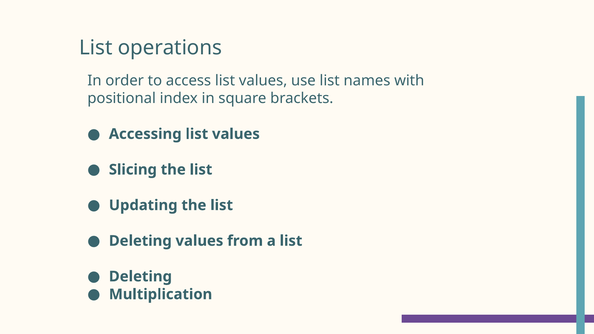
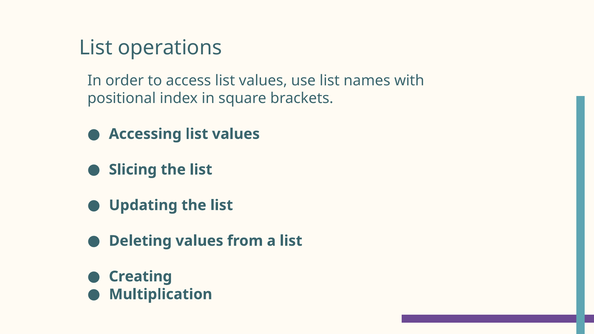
Deleting at (140, 277): Deleting -> Creating
